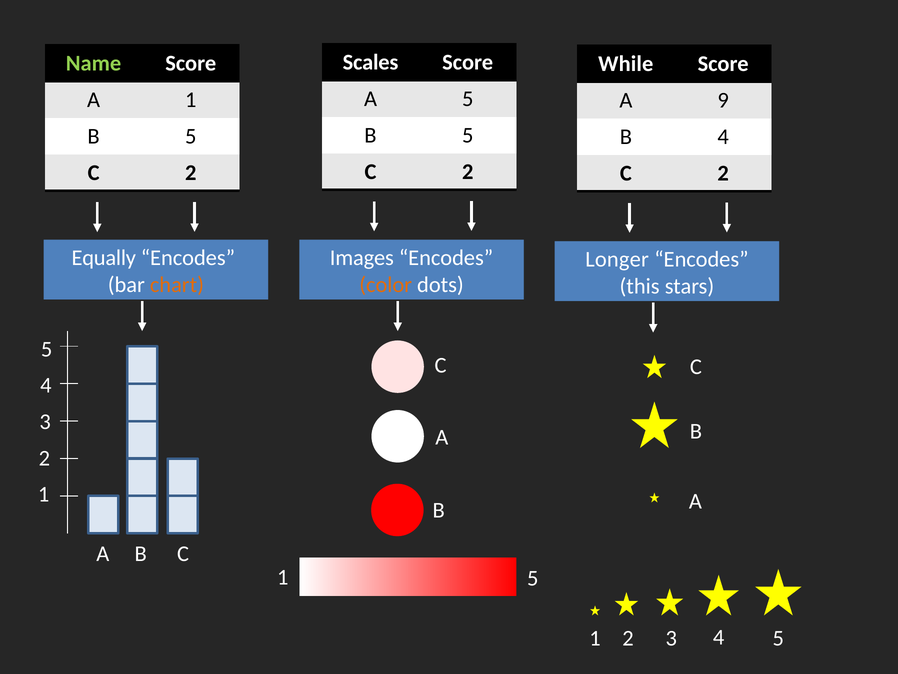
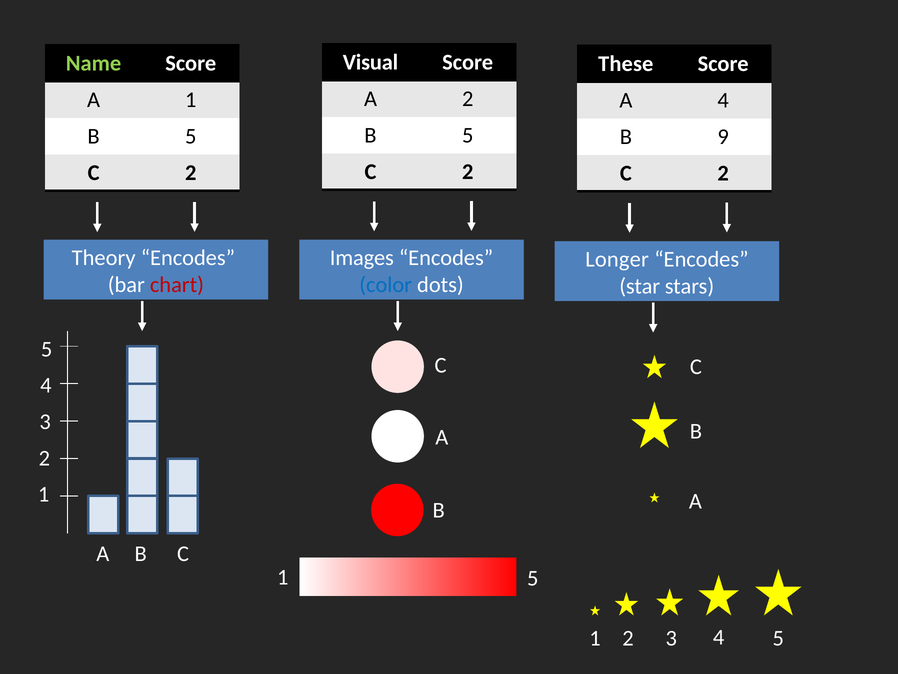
Scales: Scales -> Visual
While: While -> These
A 5: 5 -> 2
A 9: 9 -> 4
B 4: 4 -> 9
Equally: Equally -> Theory
chart colour: orange -> red
color colour: orange -> blue
this: this -> star
